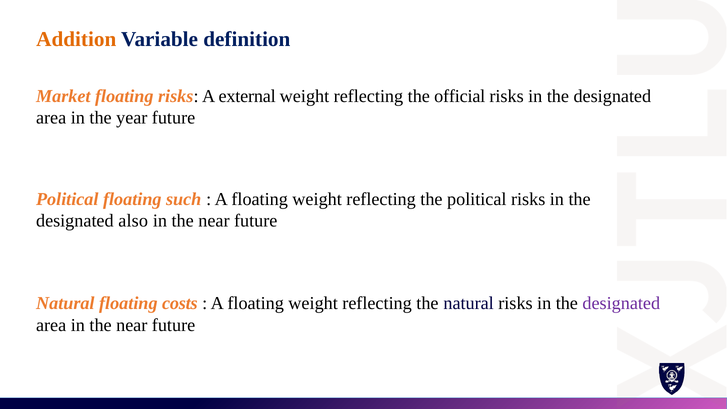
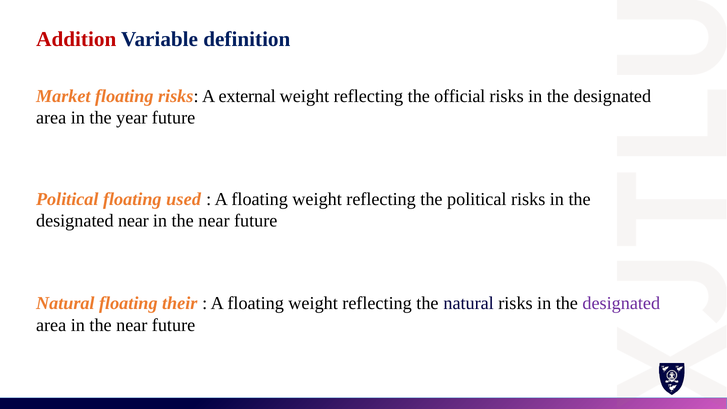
Addition colour: orange -> red
such: such -> used
designated also: also -> near
costs: costs -> their
